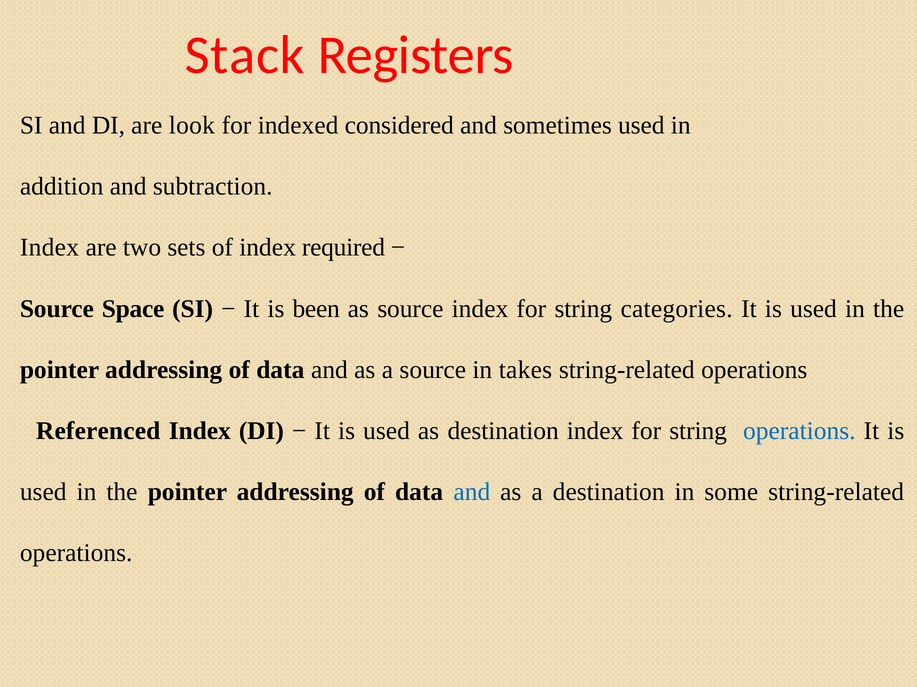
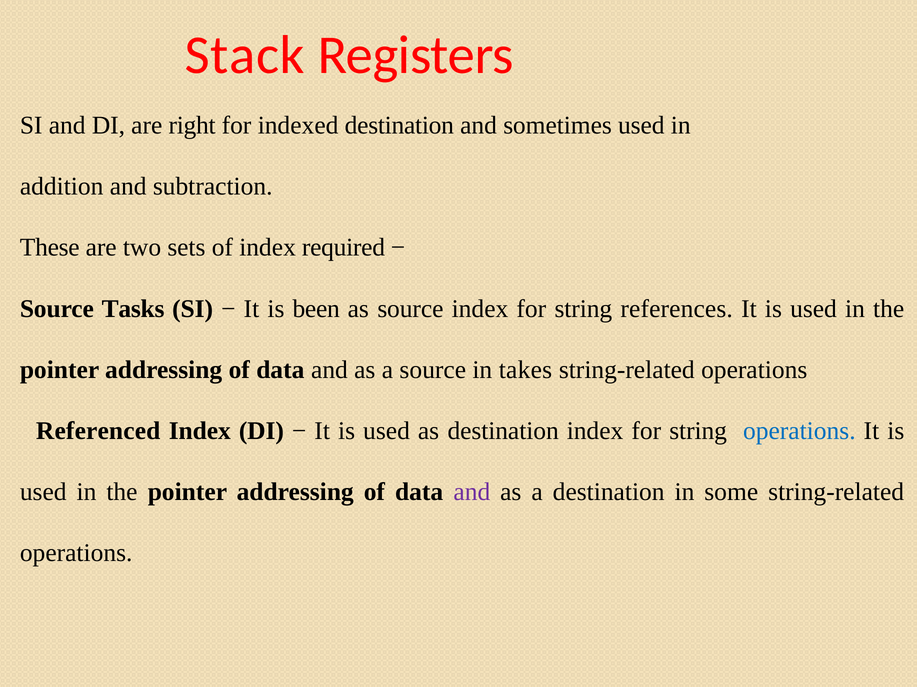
look: look -> right
indexed considered: considered -> destination
Index at (49, 248): Index -> These
Space: Space -> Tasks
categories: categories -> references
and at (472, 493) colour: blue -> purple
